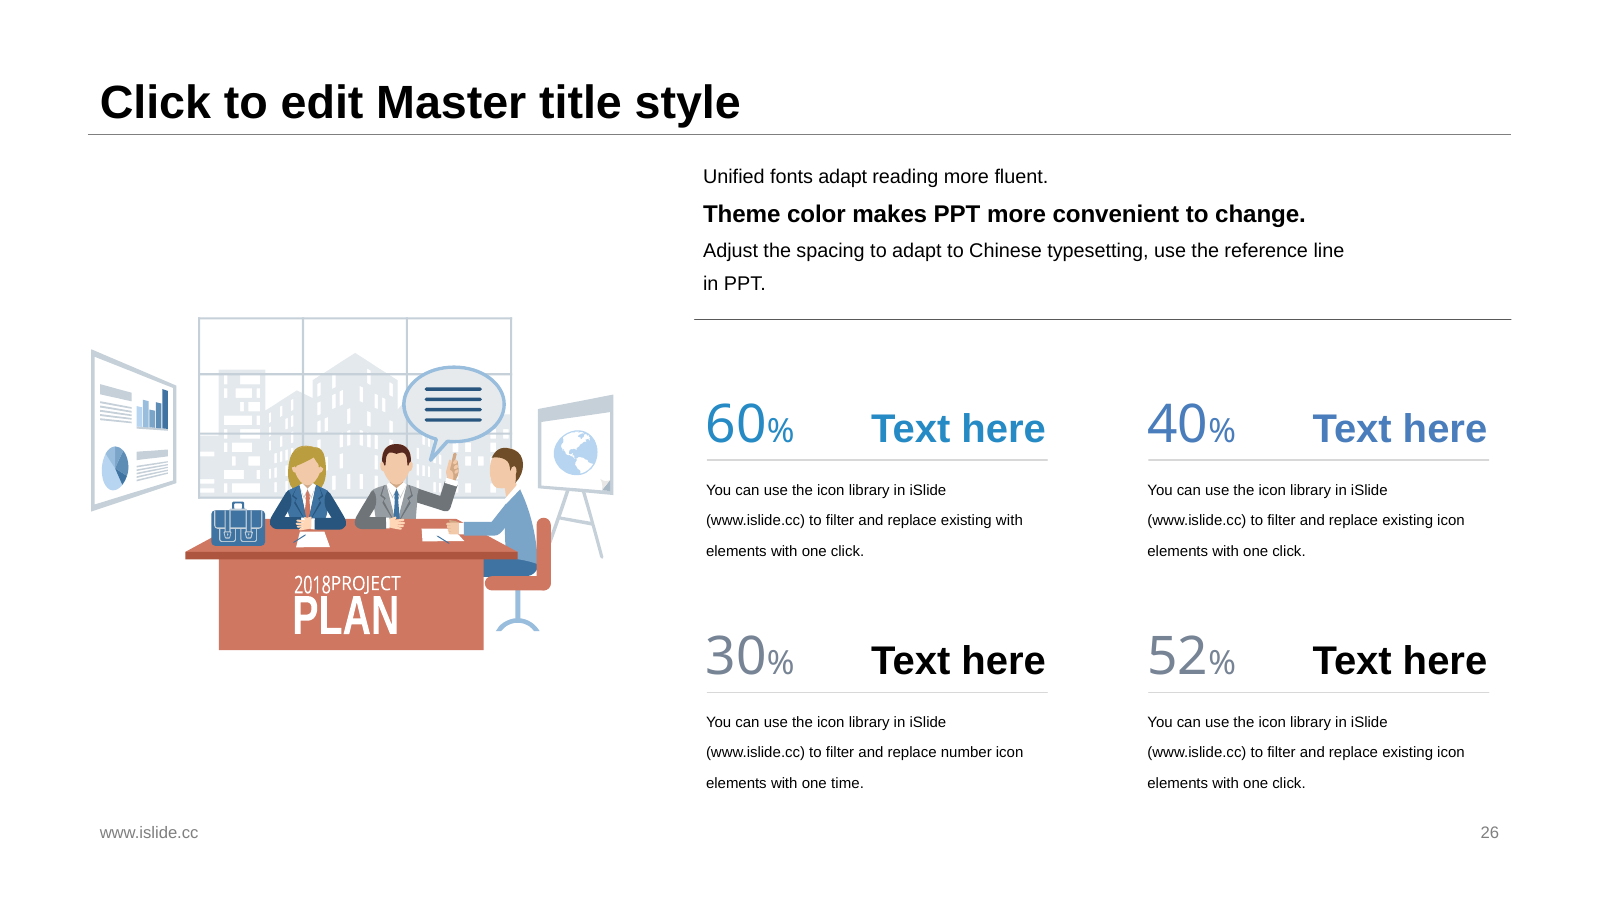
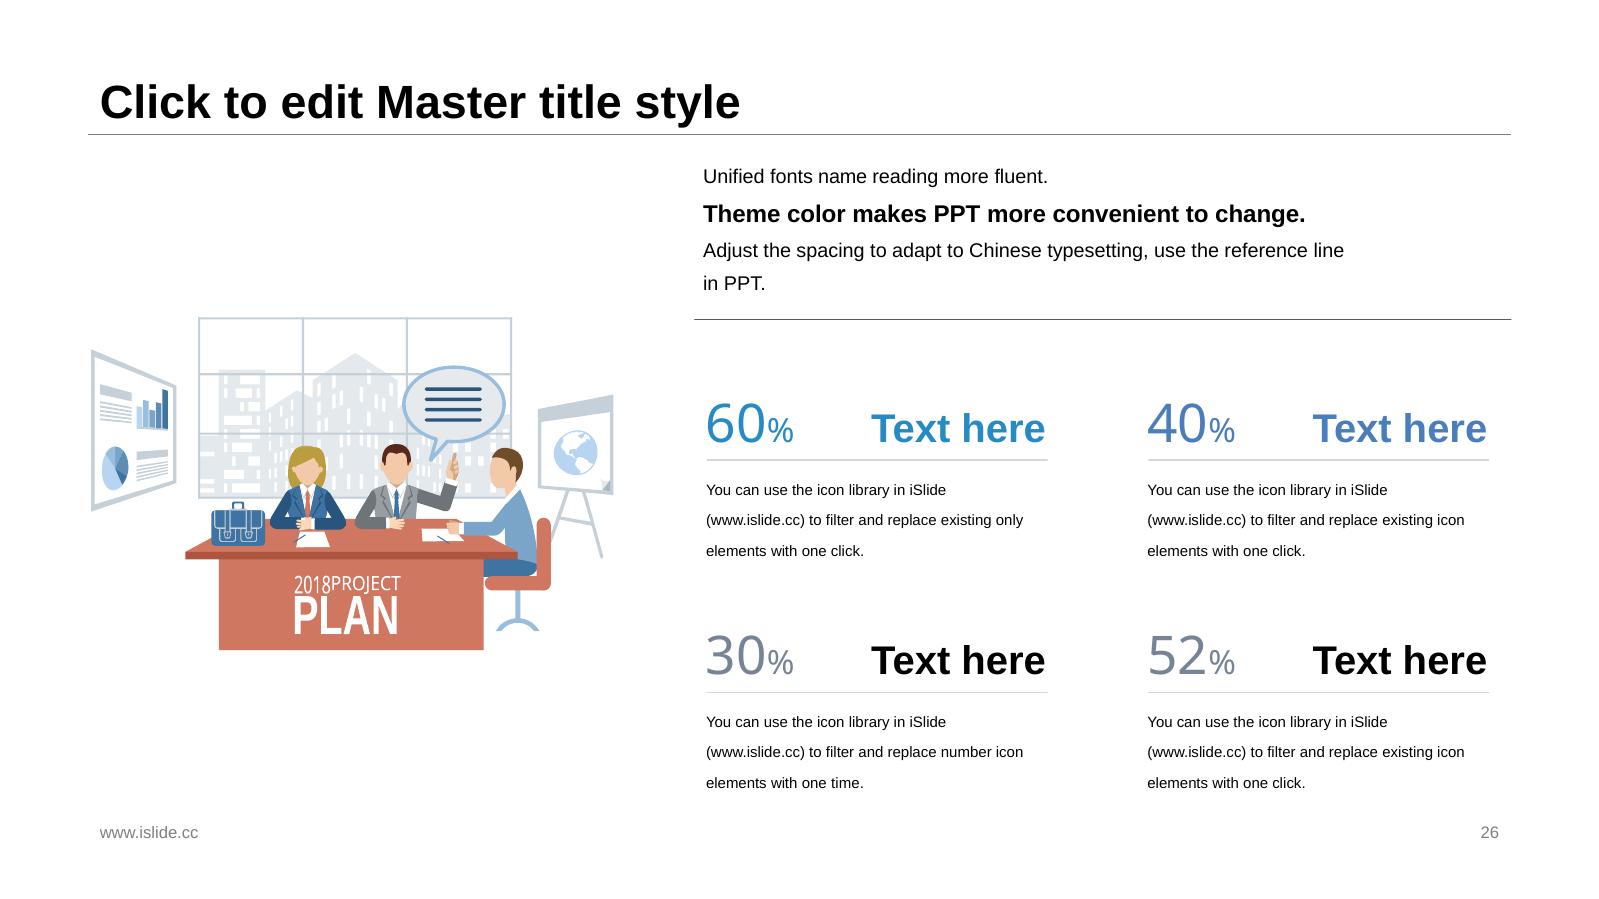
fonts adapt: adapt -> name
existing with: with -> only
